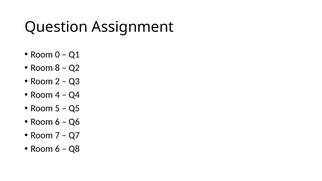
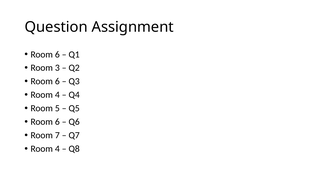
0 at (57, 54): 0 -> 6
8: 8 -> 3
2 at (57, 81): 2 -> 6
6 at (57, 149): 6 -> 4
